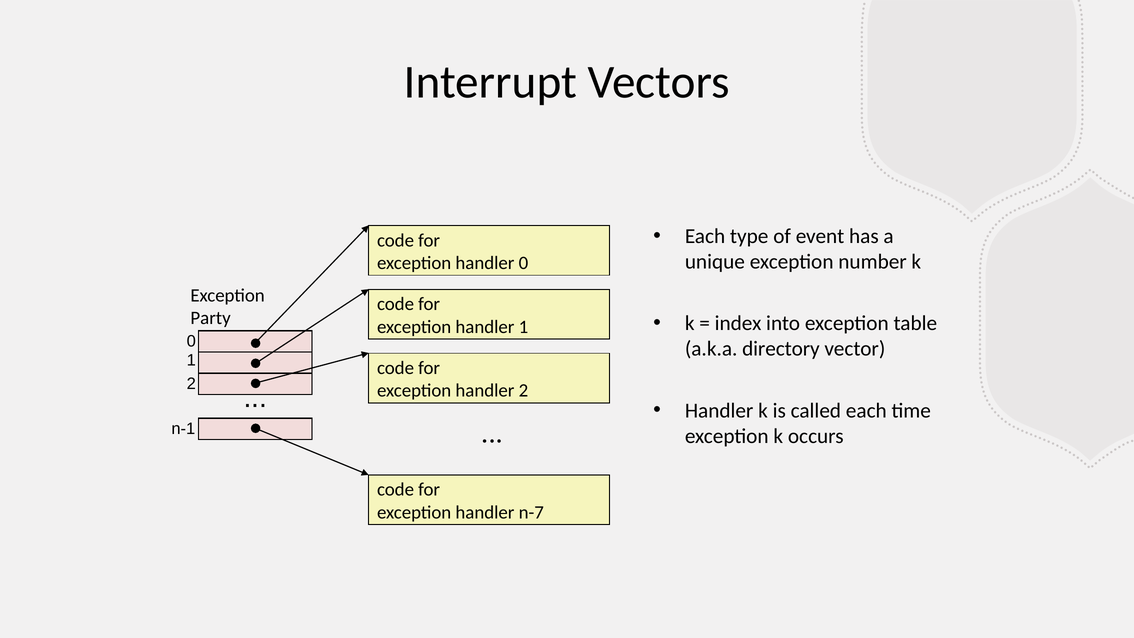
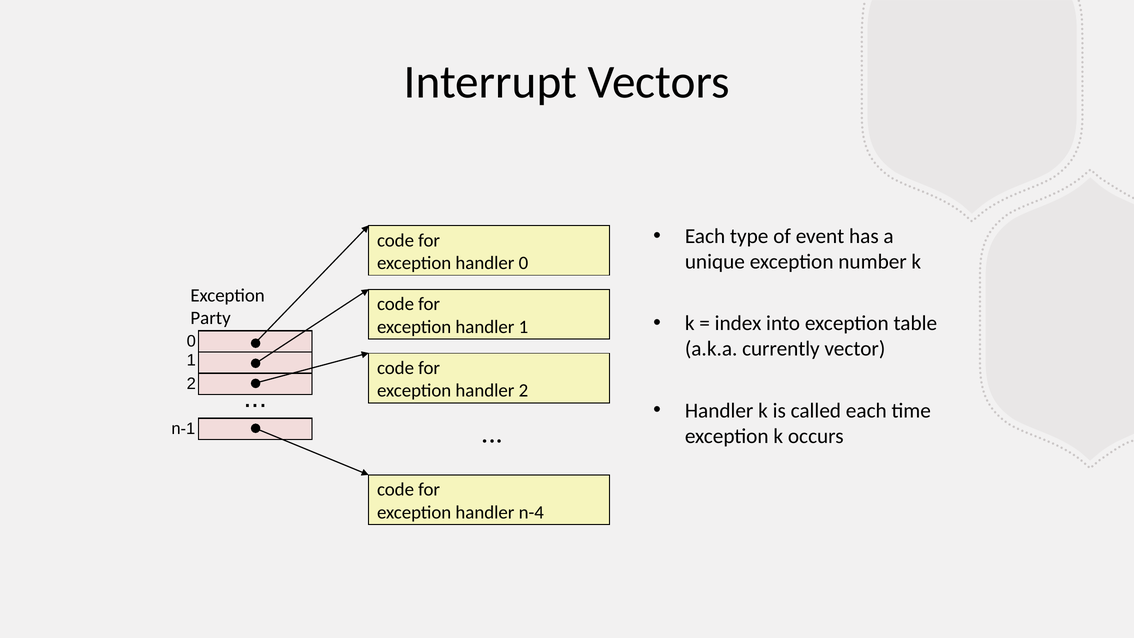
directory: directory -> currently
n-7: n-7 -> n-4
